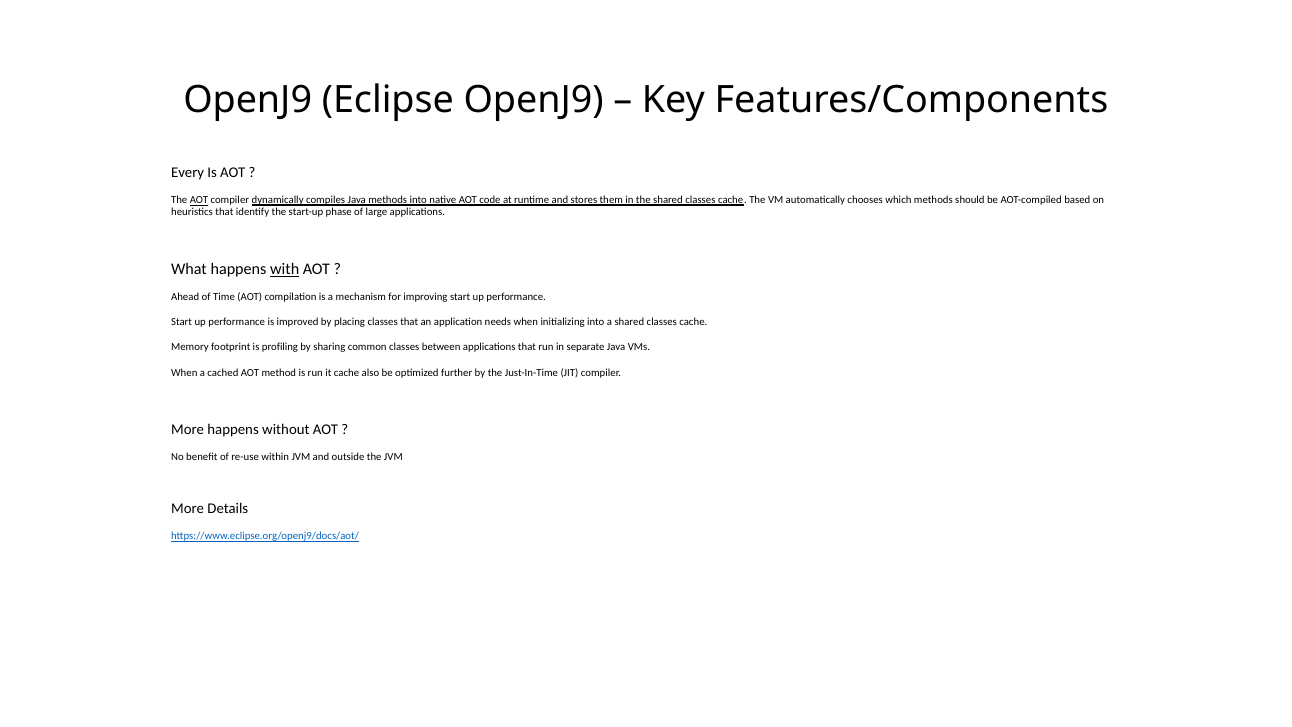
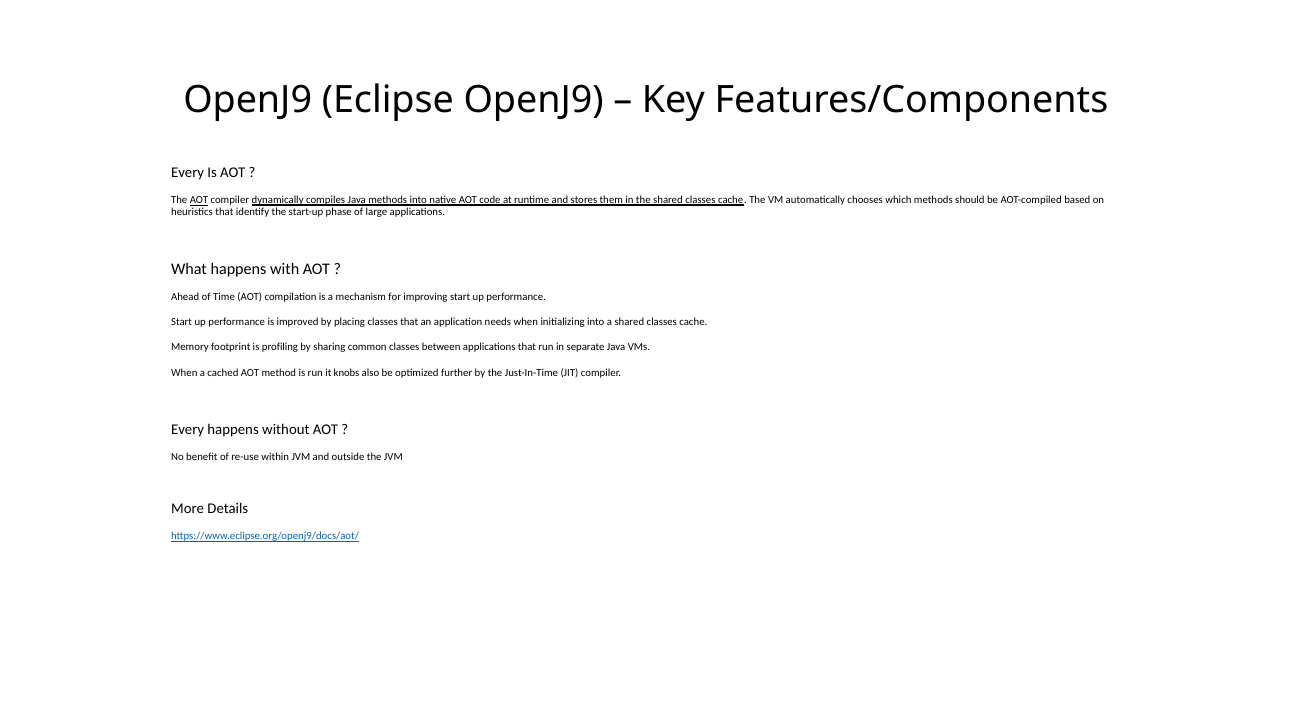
with underline: present -> none
it cache: cache -> knobs
More at (188, 429): More -> Every
